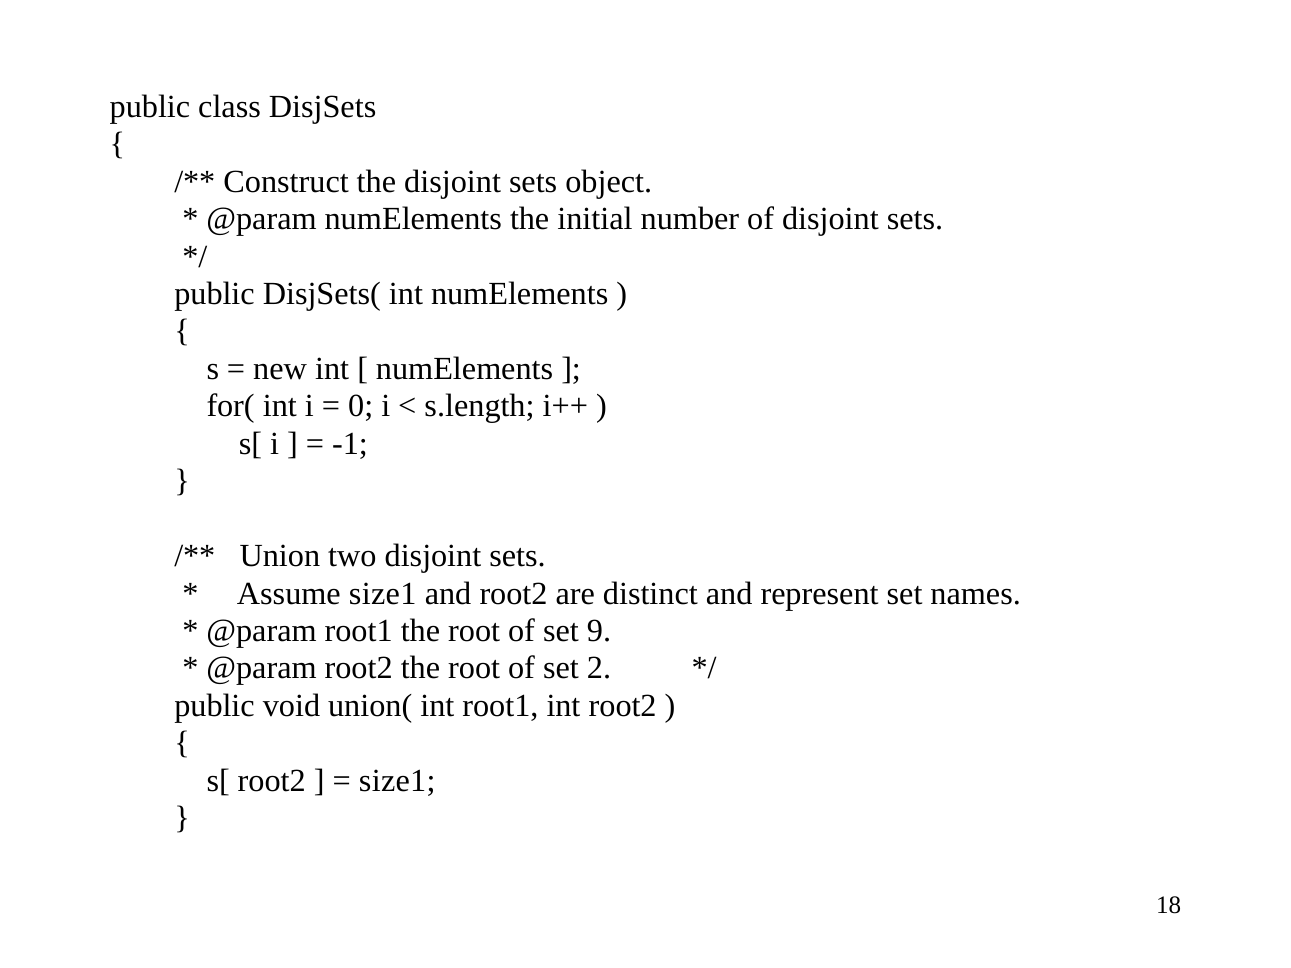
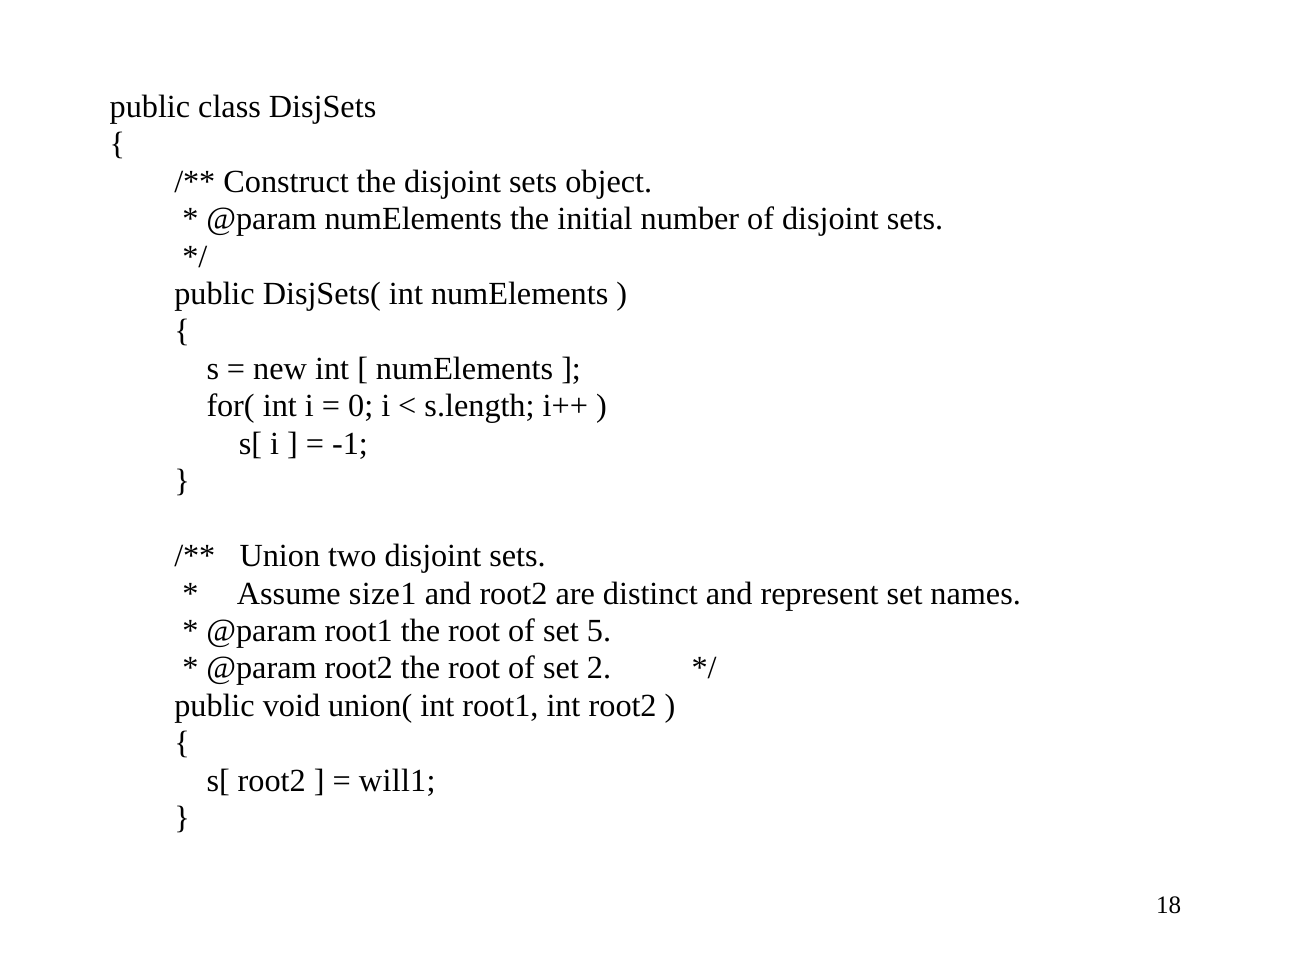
9: 9 -> 5
size1 at (397, 781): size1 -> will1
